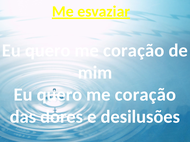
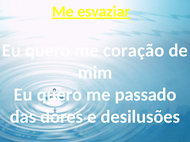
coração at (145, 95): coração -> passado
